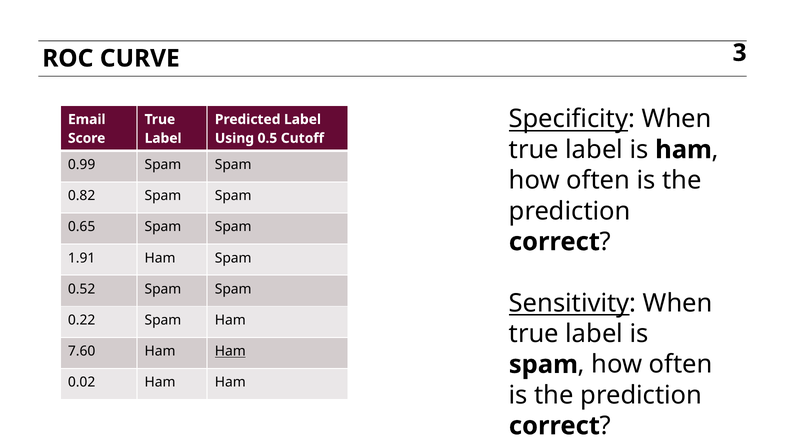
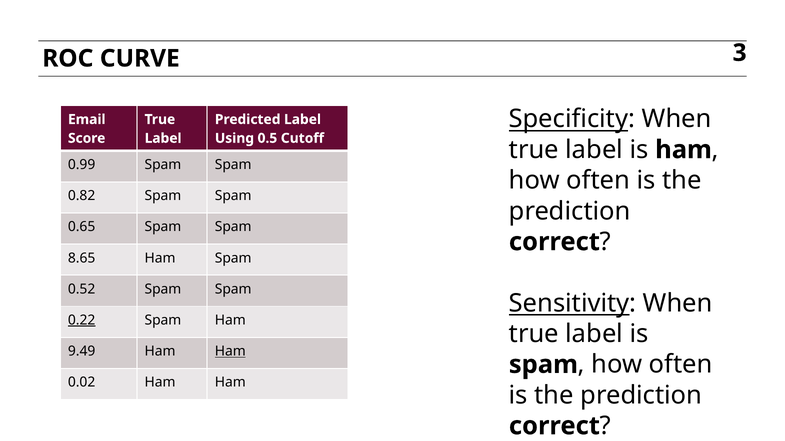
1.91: 1.91 -> 8.65
0.22 underline: none -> present
7.60: 7.60 -> 9.49
